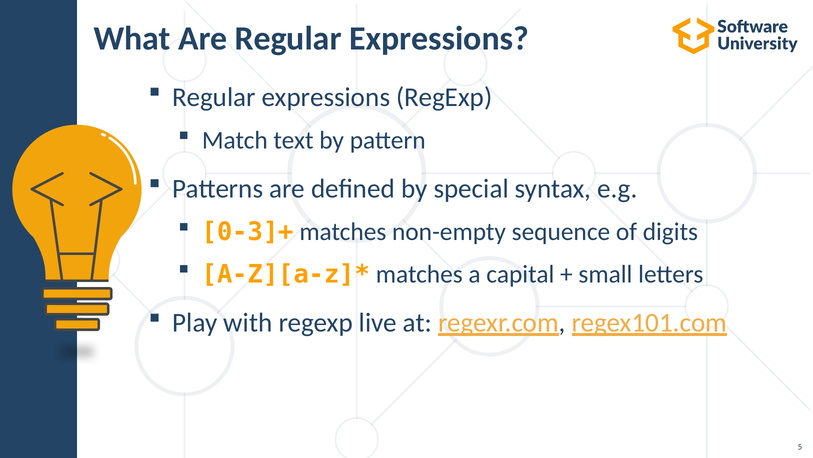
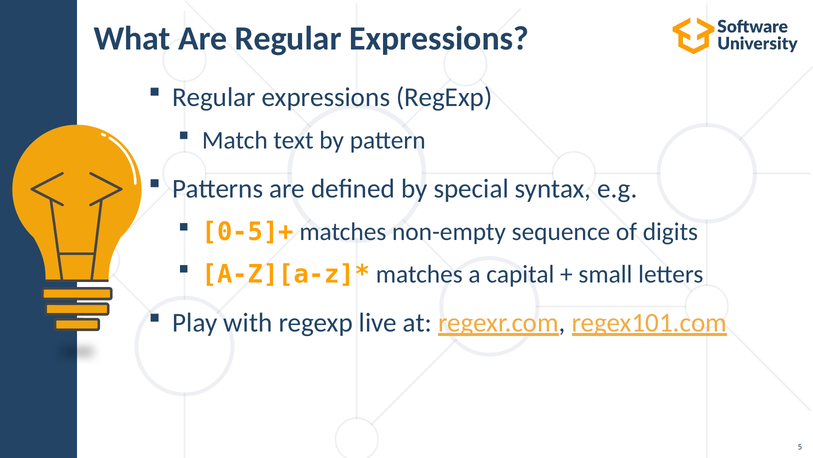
0-3]+: 0-3]+ -> 0-5]+
